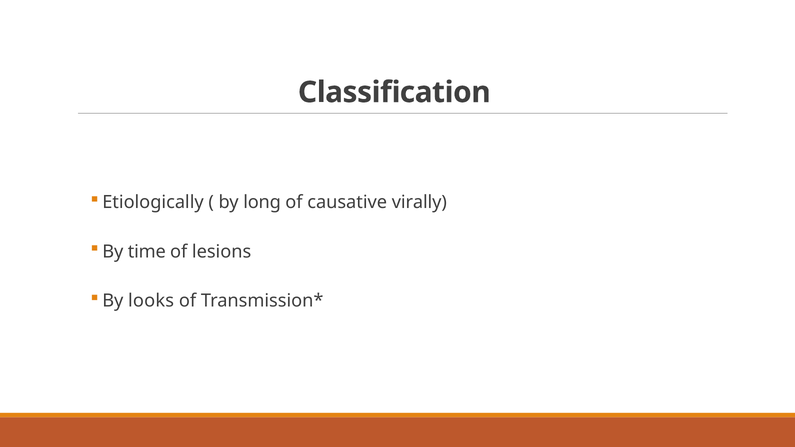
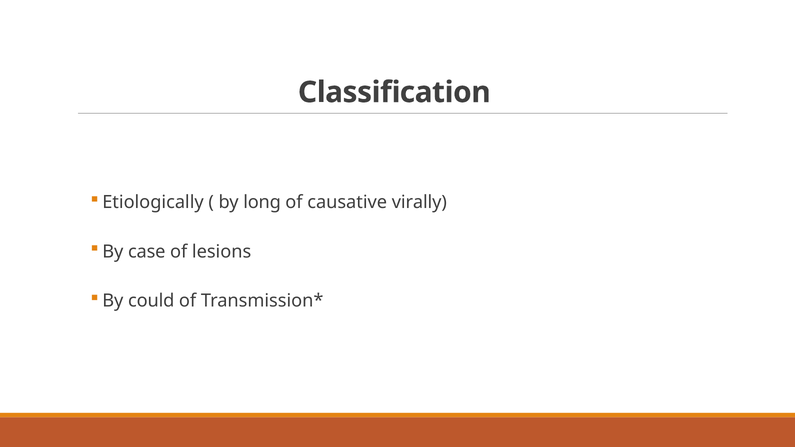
time: time -> case
looks: looks -> could
